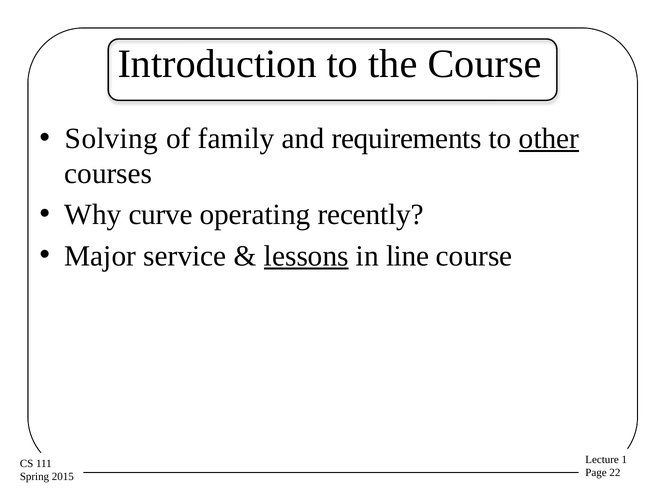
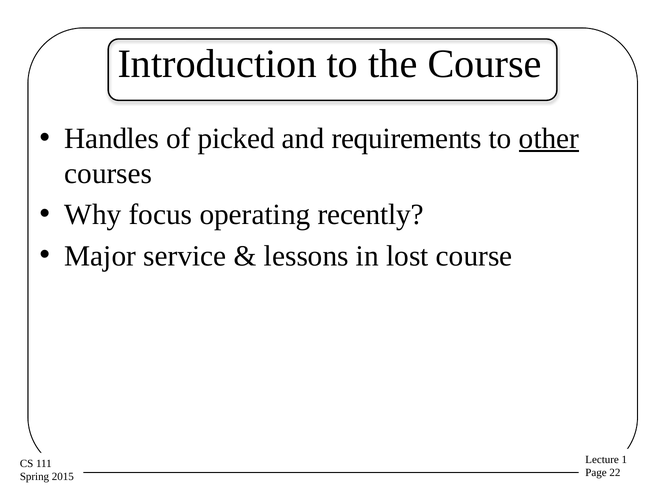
Solving: Solving -> Handles
family: family -> picked
curve: curve -> focus
lessons underline: present -> none
line: line -> lost
